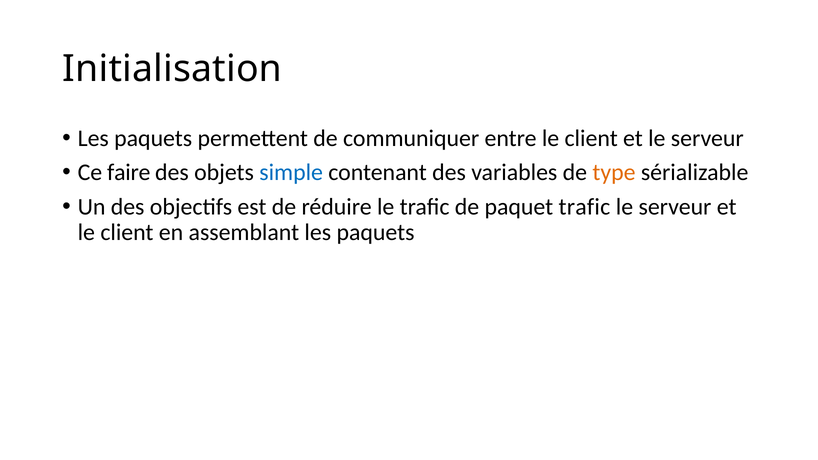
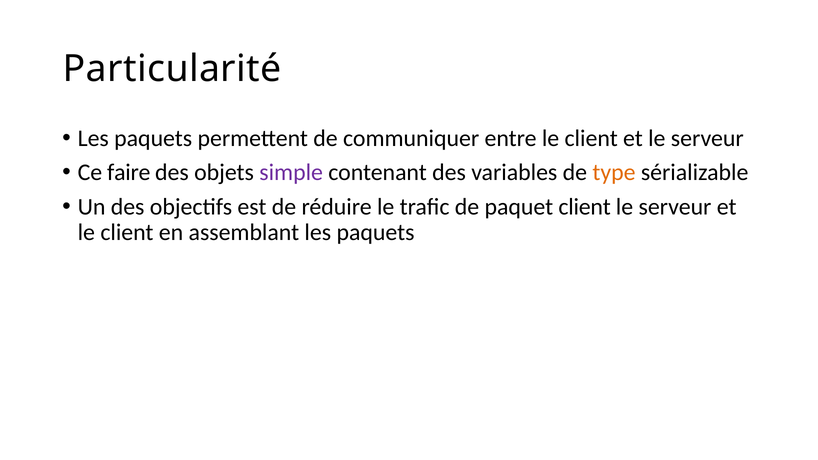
Initialisation: Initialisation -> Particularité
simple colour: blue -> purple
paquet trafic: trafic -> client
